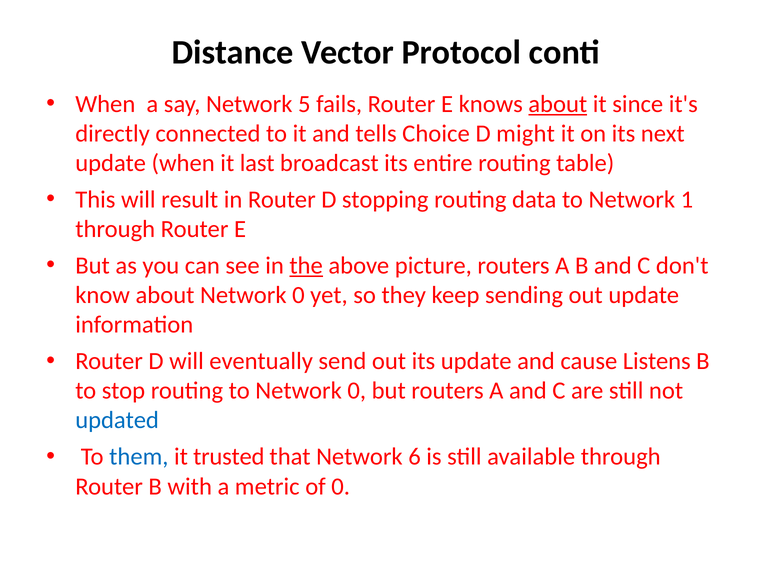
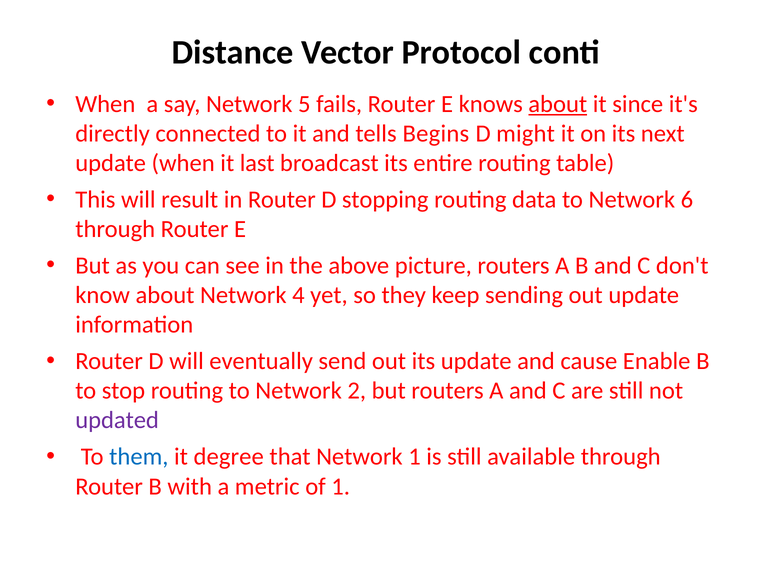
Choice: Choice -> Begins
1: 1 -> 6
the underline: present -> none
about Network 0: 0 -> 4
Listens: Listens -> Enable
to Network 0: 0 -> 2
updated colour: blue -> purple
trusted: trusted -> degree
Network 6: 6 -> 1
of 0: 0 -> 1
